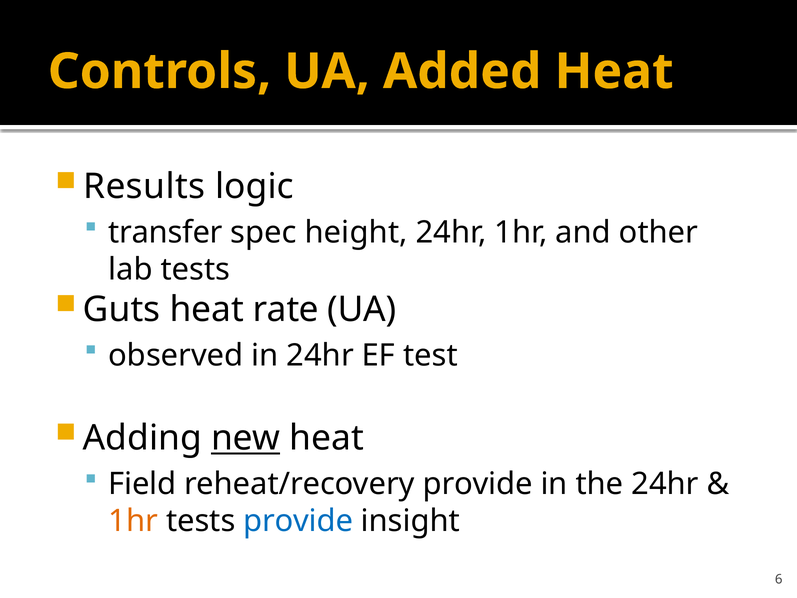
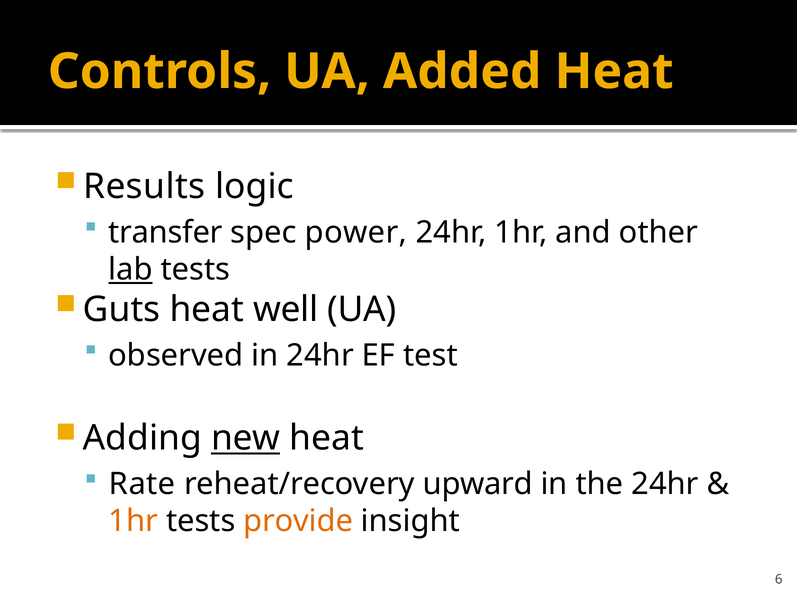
height: height -> power
lab underline: none -> present
rate: rate -> well
Field: Field -> Rate
reheat/recovery provide: provide -> upward
provide at (298, 521) colour: blue -> orange
